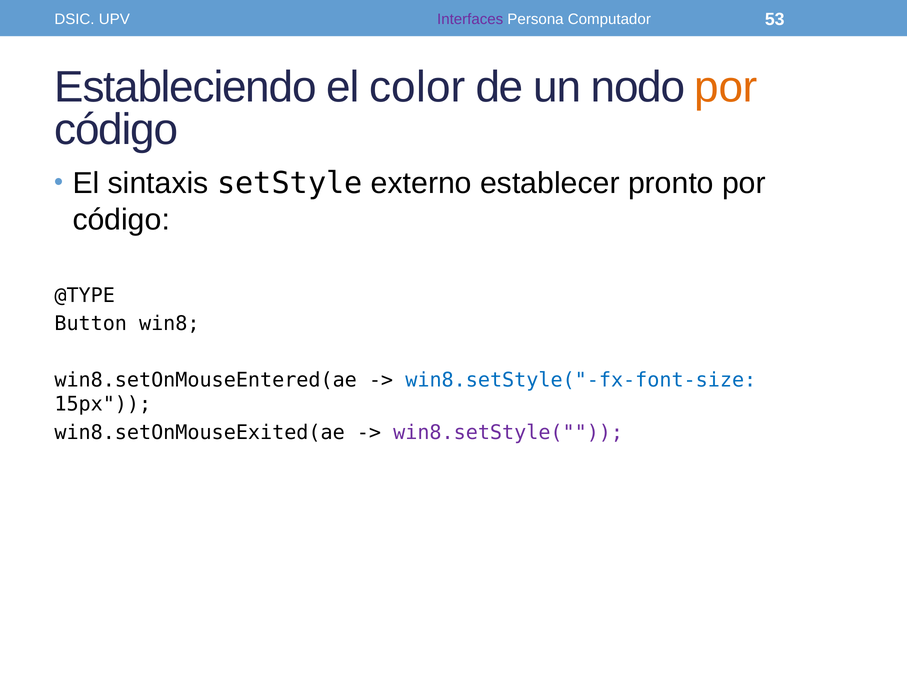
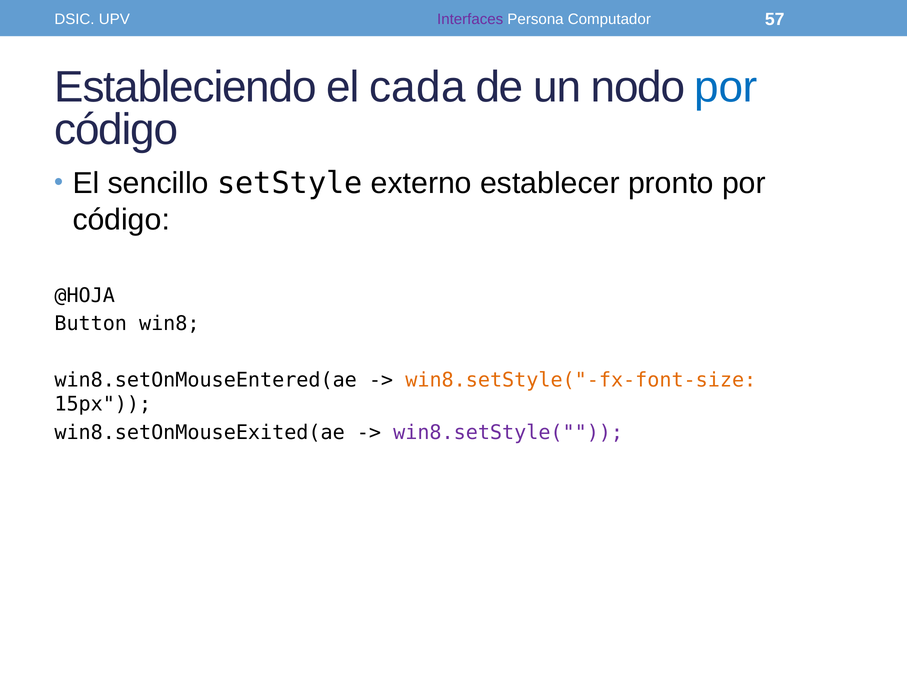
53: 53 -> 57
color: color -> cada
por at (726, 87) colour: orange -> blue
sintaxis: sintaxis -> sencillo
@TYPE: @TYPE -> @HOJA
win8.setStyle("-fx-font-size colour: blue -> orange
